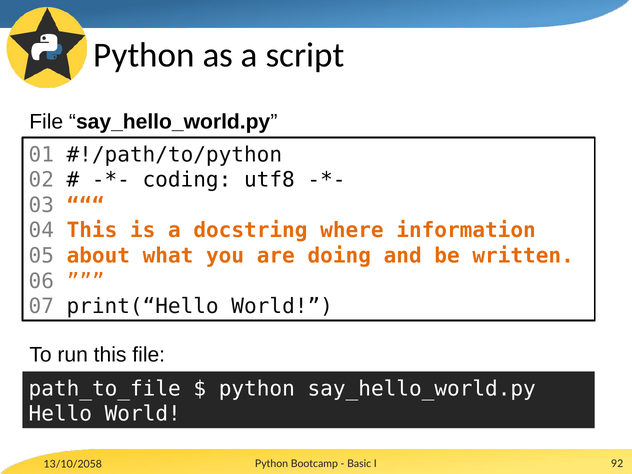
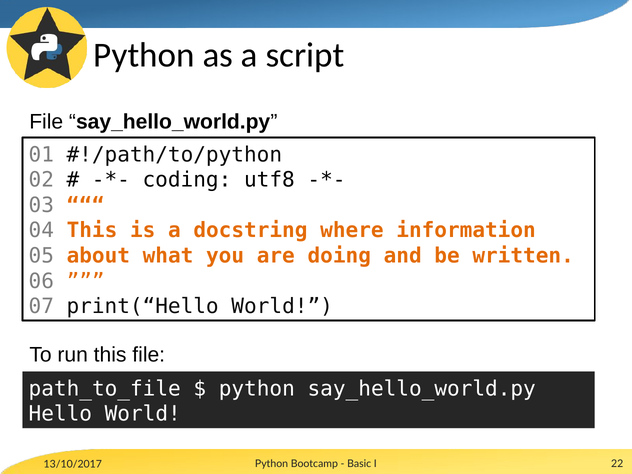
13/10/2058: 13/10/2058 -> 13/10/2017
92: 92 -> 22
